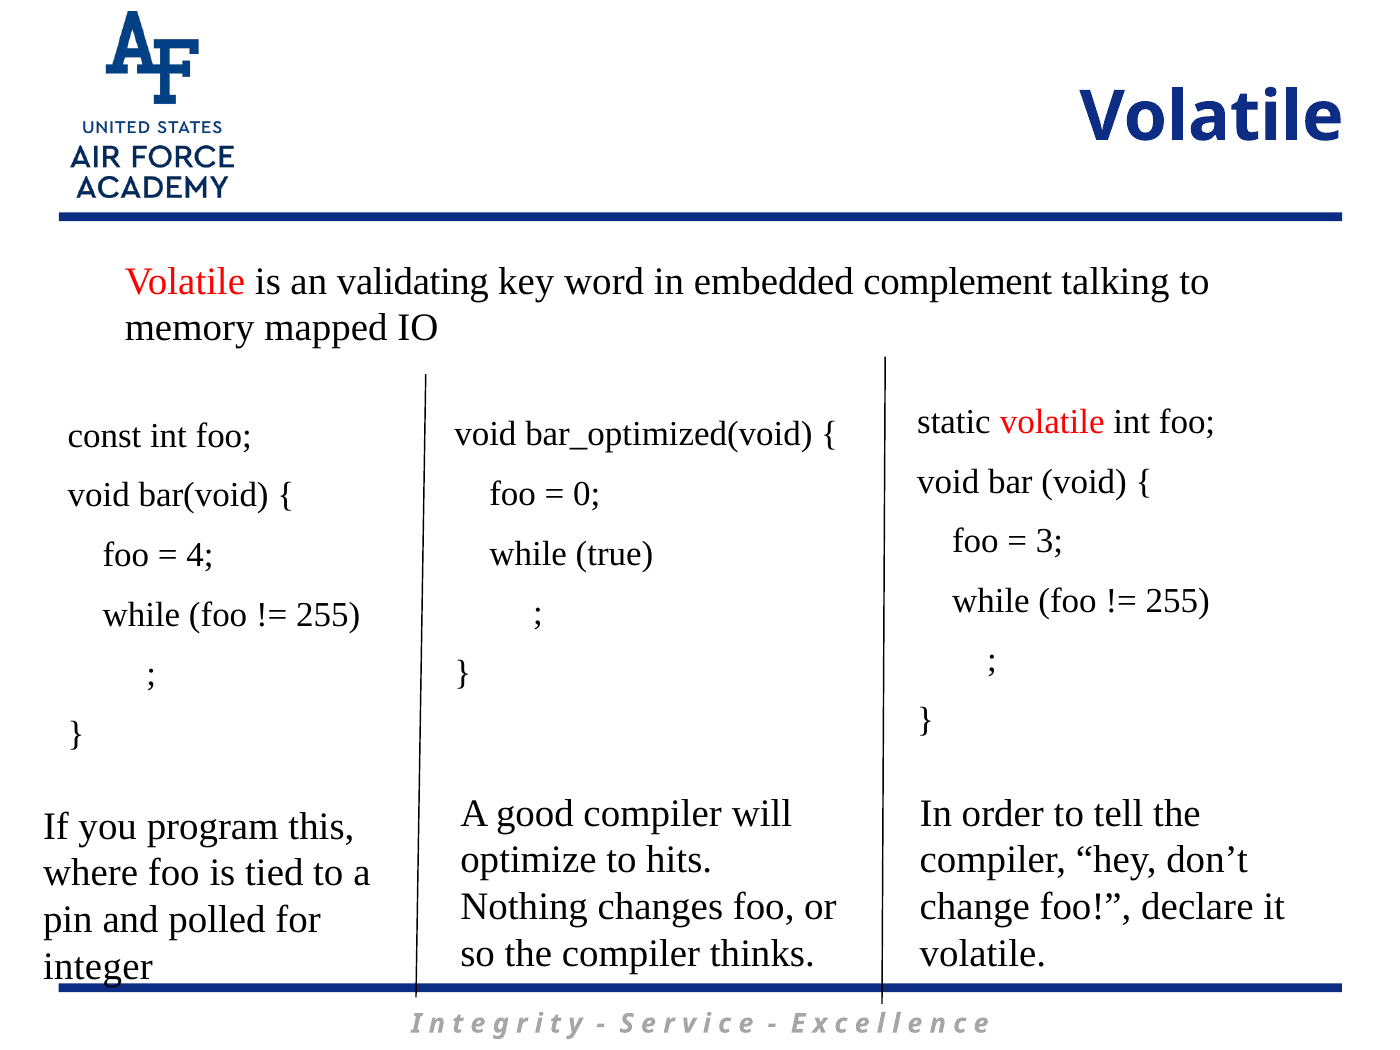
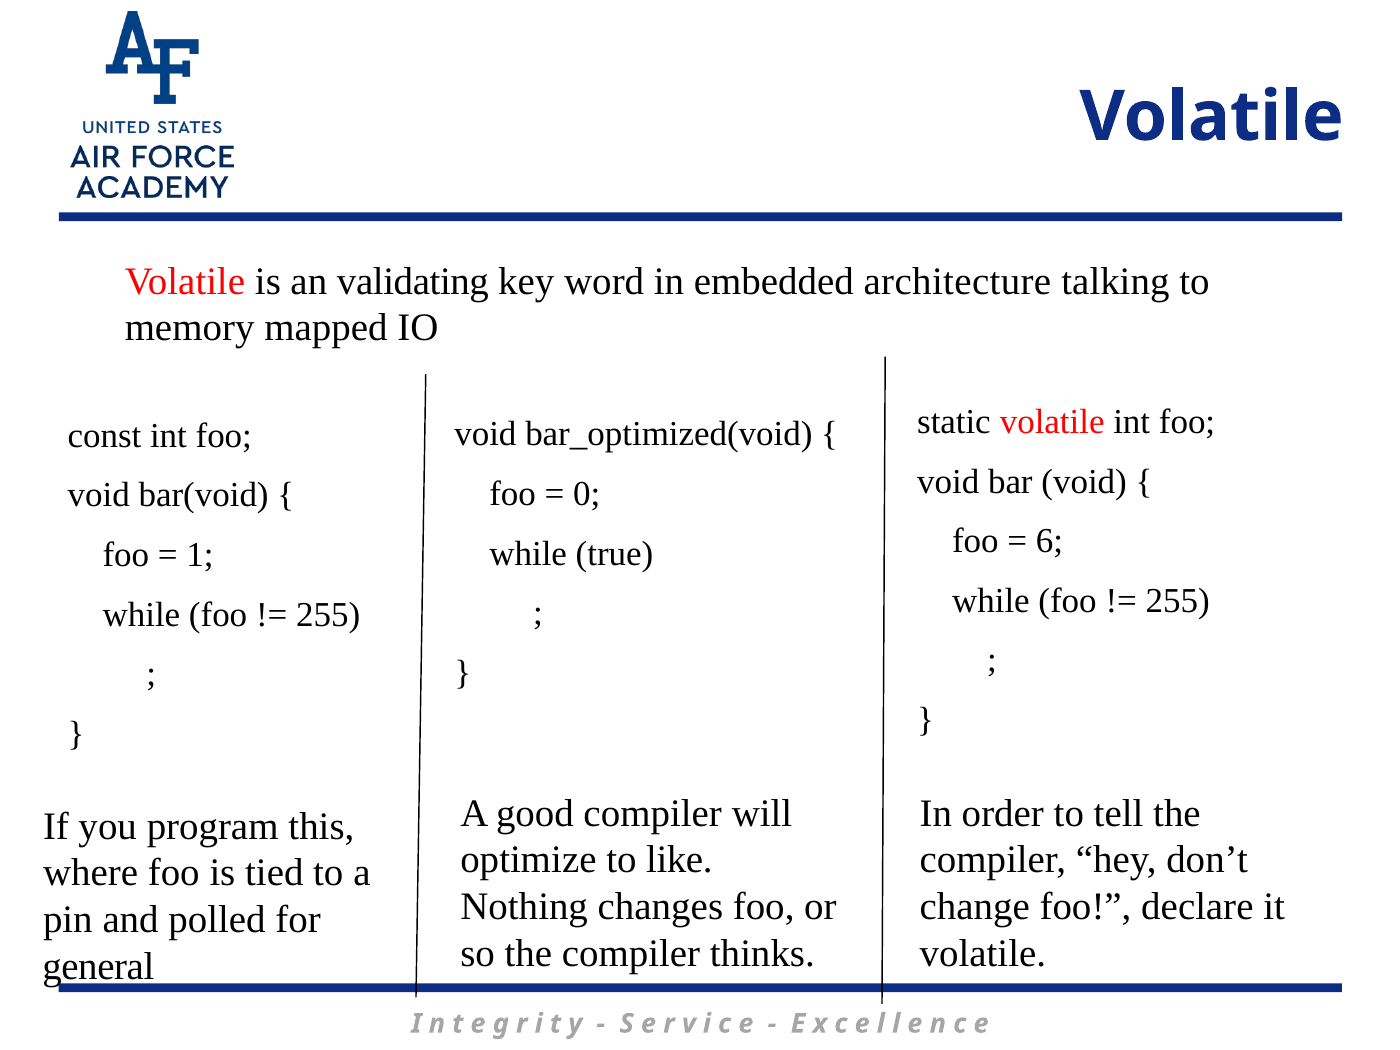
complement: complement -> architecture
3: 3 -> 6
4: 4 -> 1
hits: hits -> like
integer: integer -> general
